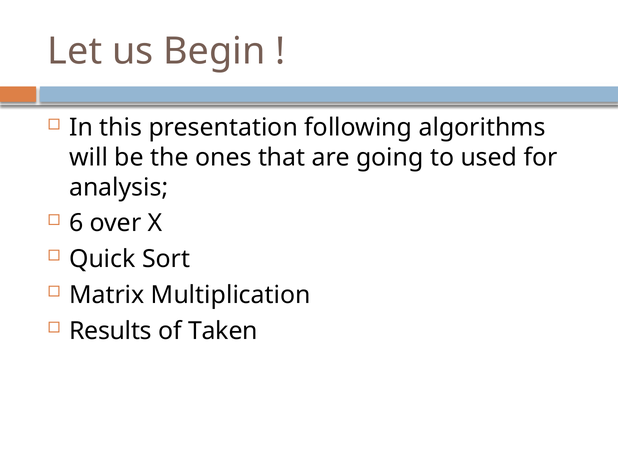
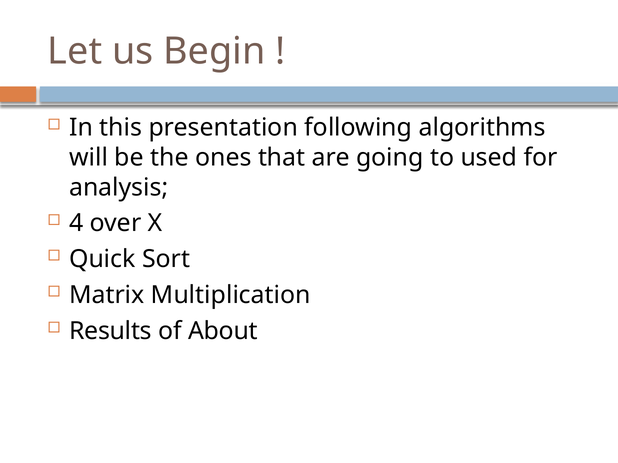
6: 6 -> 4
Taken: Taken -> About
